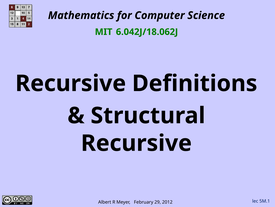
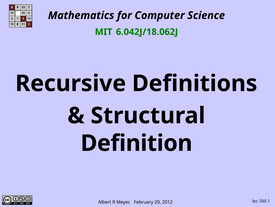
Recursive at (136, 143): Recursive -> Definition
